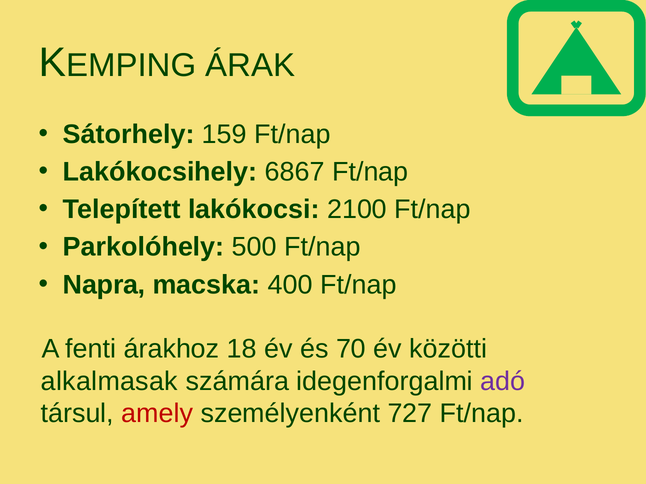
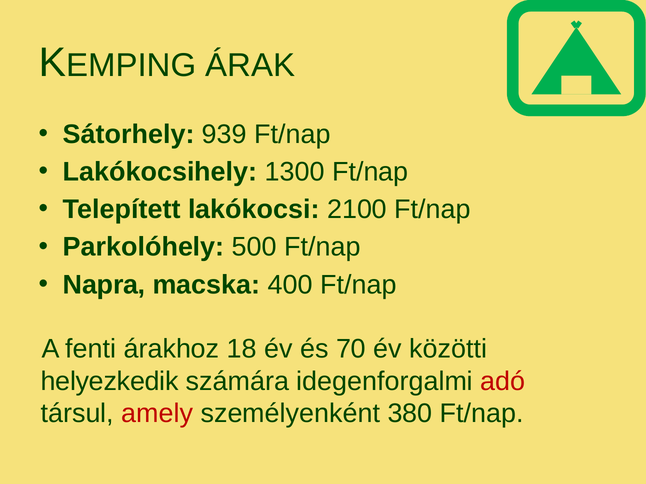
159: 159 -> 939
6867: 6867 -> 1300
alkalmasak: alkalmasak -> helyezkedik
adó colour: purple -> red
727: 727 -> 380
